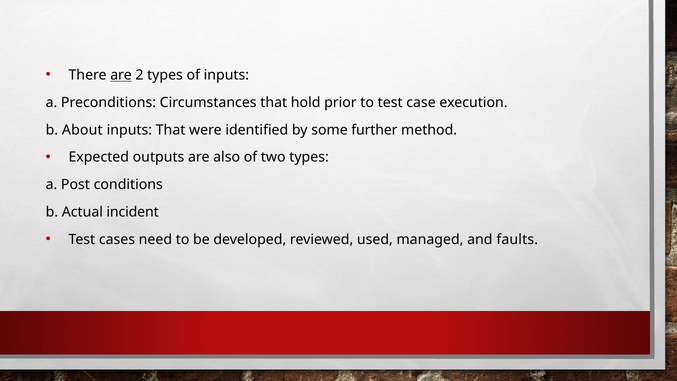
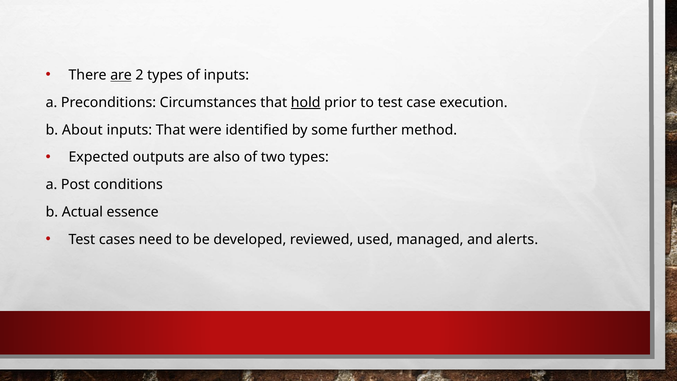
hold underline: none -> present
incident: incident -> essence
faults: faults -> alerts
